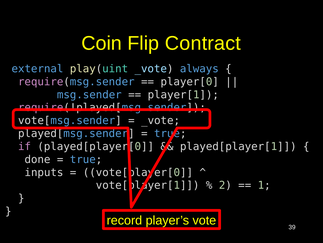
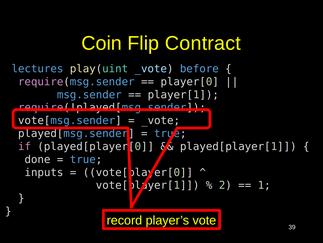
external: external -> lectures
always: always -> before
